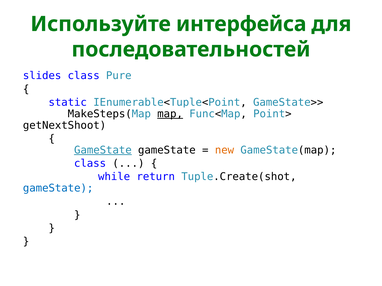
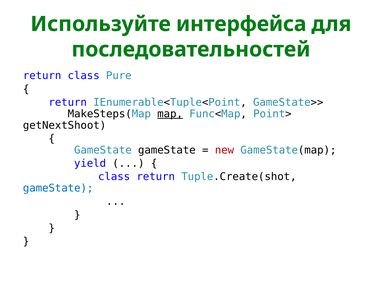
slides at (42, 76): slides -> return
static at (68, 103): static -> return
GameState at (103, 150) underline: present -> none
new colour: orange -> red
class at (90, 164): class -> yield
while at (114, 177): while -> class
